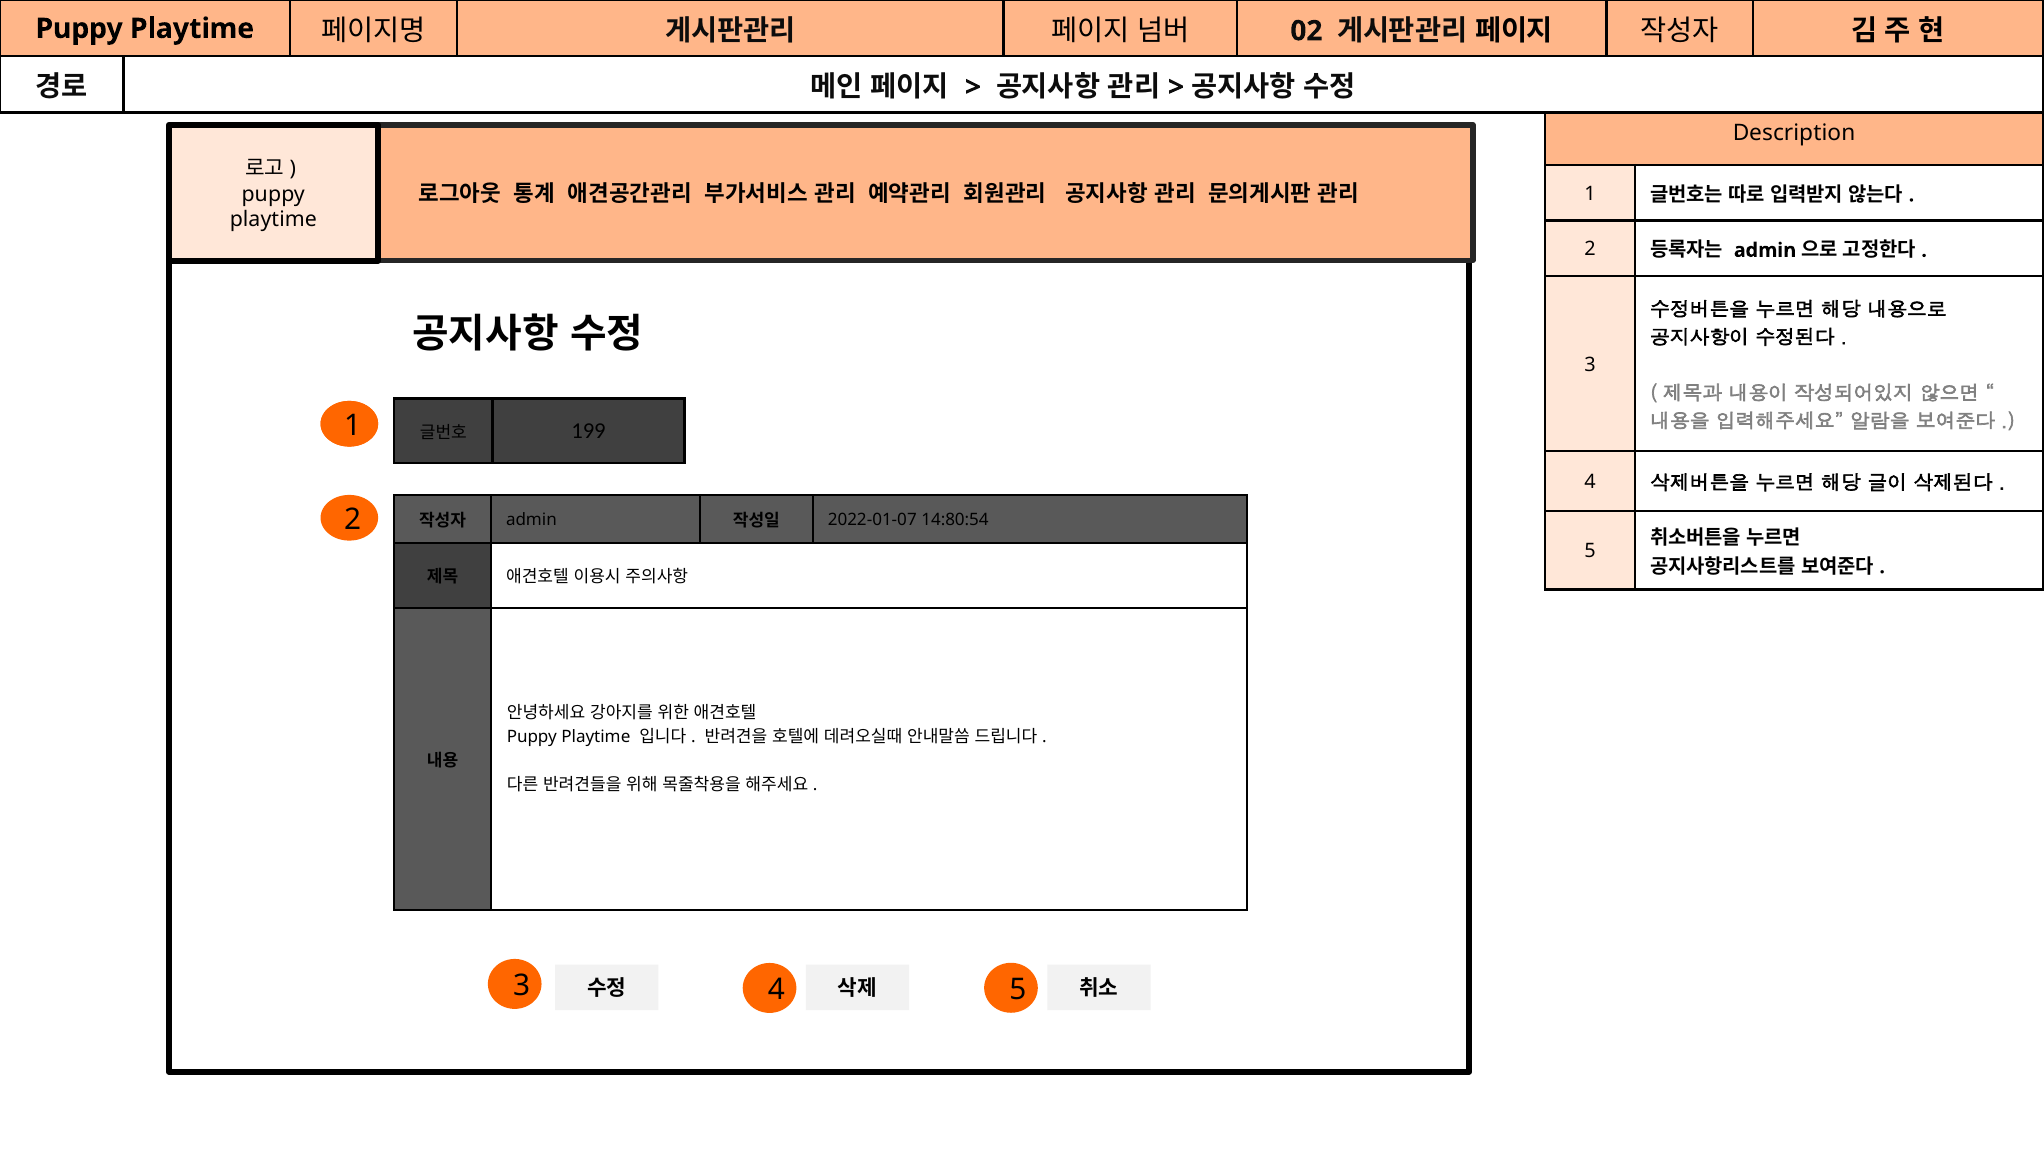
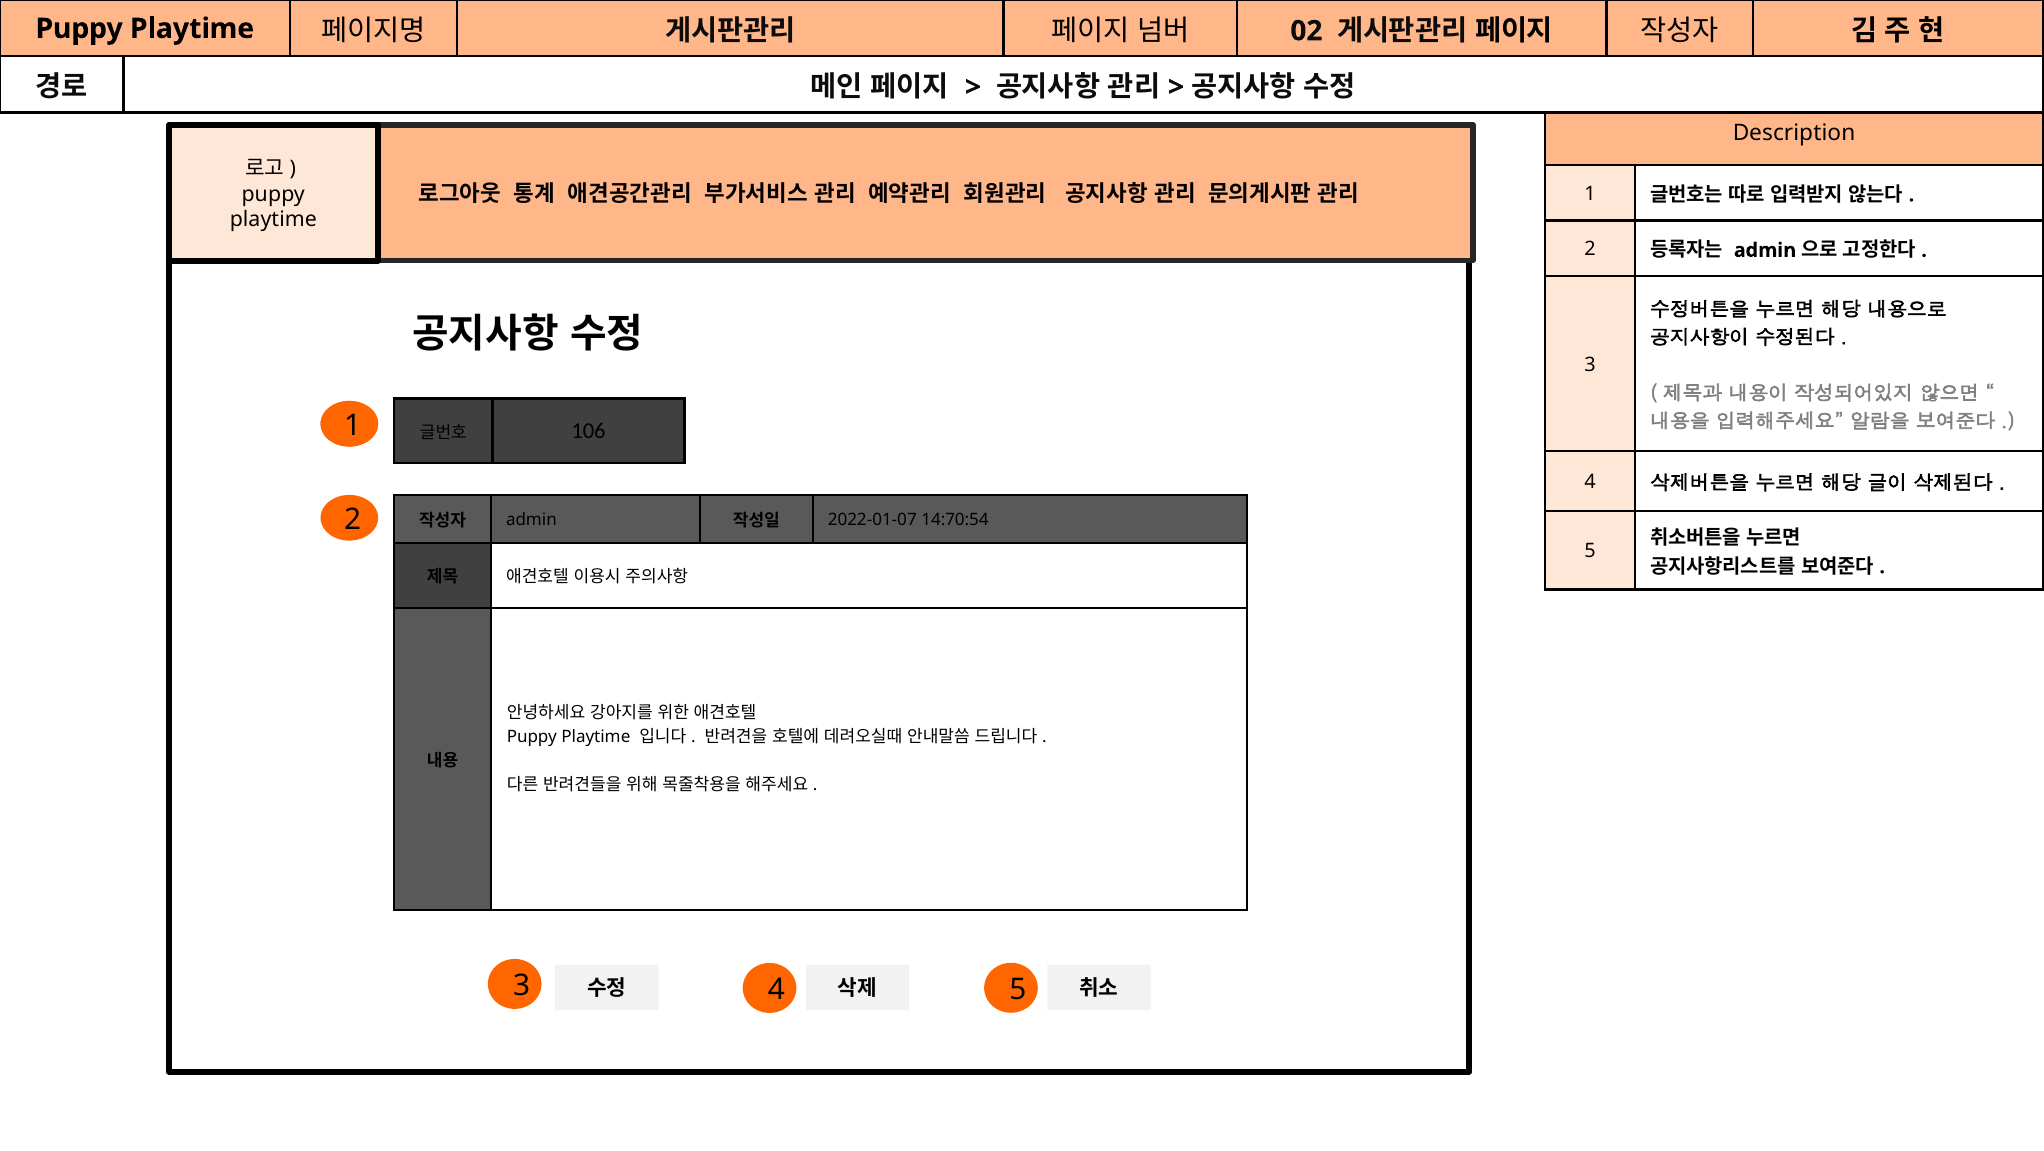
199: 199 -> 106
14:80:54: 14:80:54 -> 14:70:54
